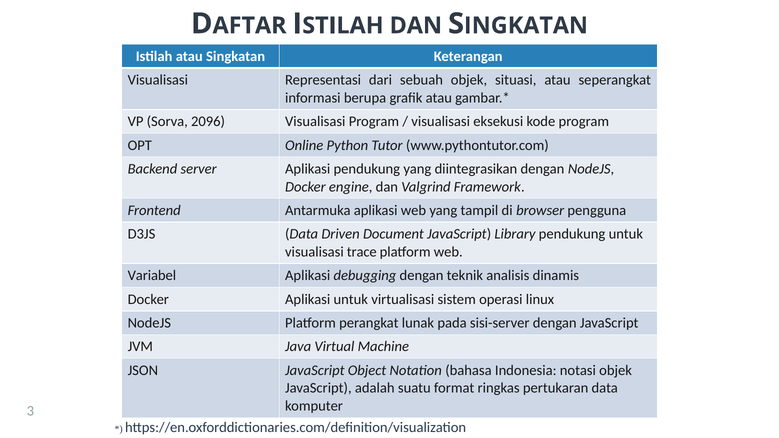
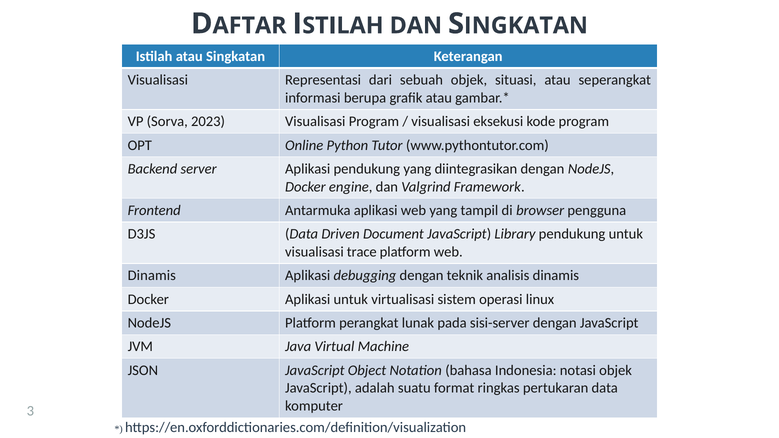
2096: 2096 -> 2023
Variabel at (152, 276): Variabel -> Dinamis
